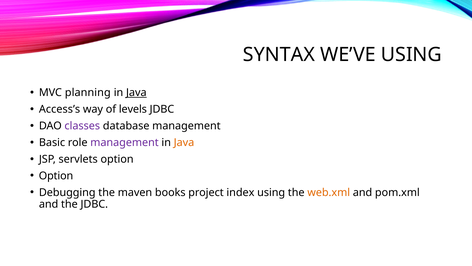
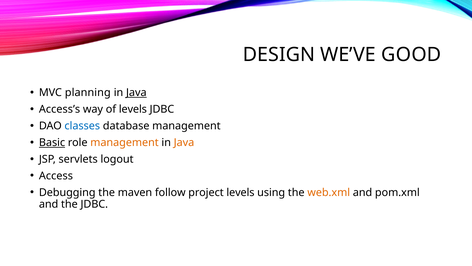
SYNTAX: SYNTAX -> DESIGN
WE’VE USING: USING -> GOOD
classes colour: purple -> blue
Basic underline: none -> present
management at (125, 142) colour: purple -> orange
servlets option: option -> logout
Option at (56, 175): Option -> Access
books: books -> follow
project index: index -> levels
